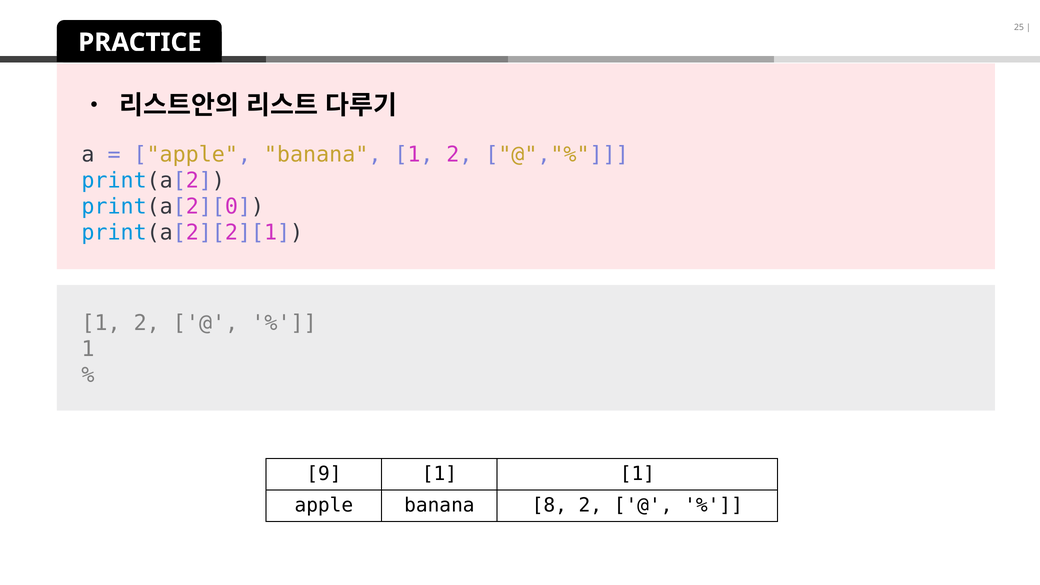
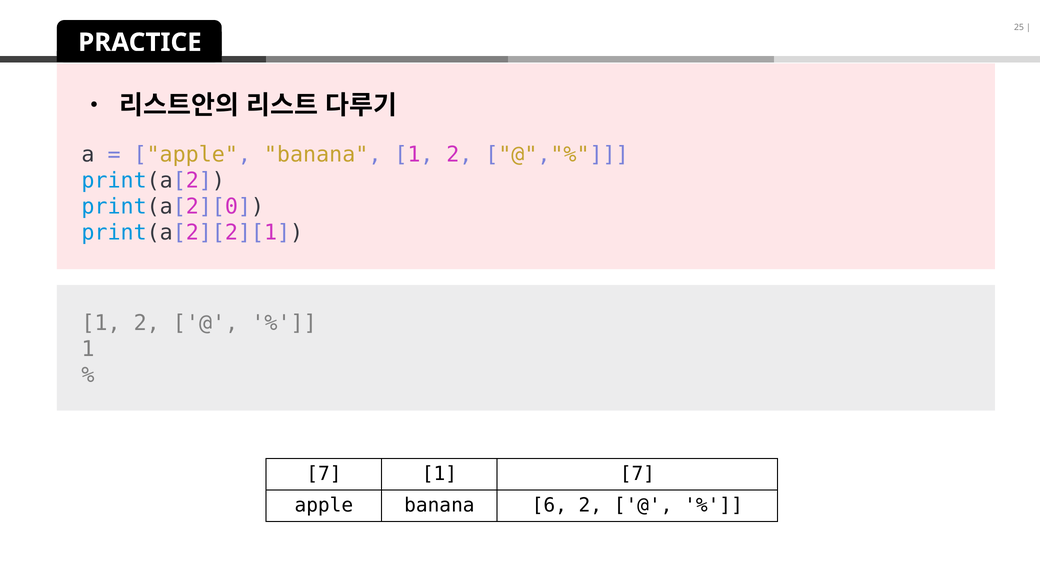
9 at (324, 474): 9 -> 7
1 1: 1 -> 7
8: 8 -> 6
